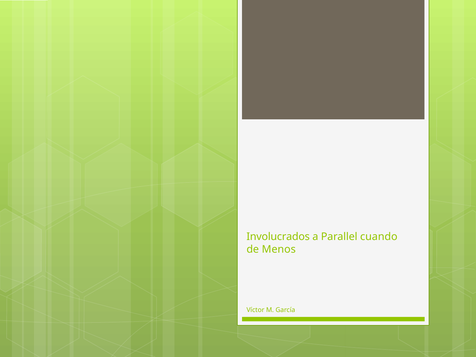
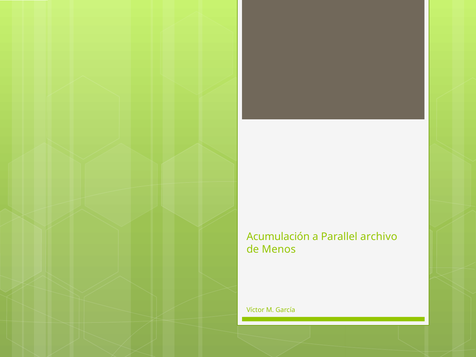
Involucrados: Involucrados -> Acumulación
cuando: cuando -> archivo
